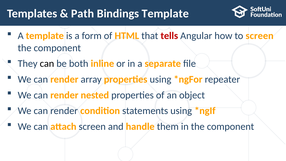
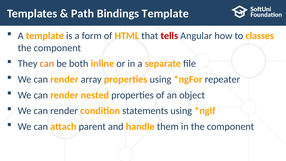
to screen: screen -> classes
can at (47, 64) colour: black -> orange
attach screen: screen -> parent
